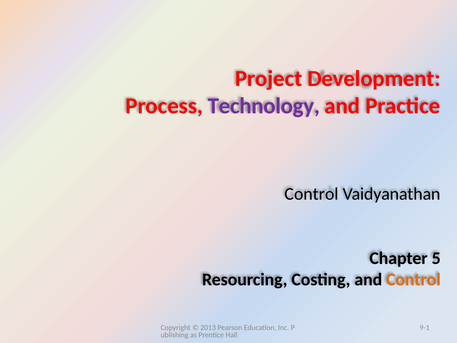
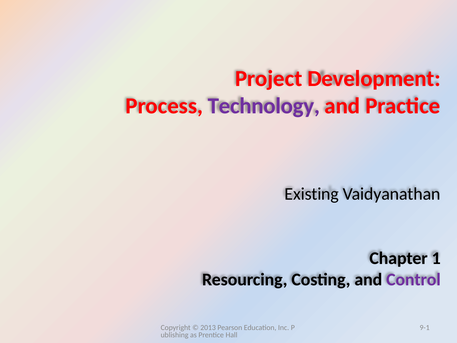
Control at (312, 194): Control -> Existing
5: 5 -> 1
Control at (413, 279) colour: orange -> purple
